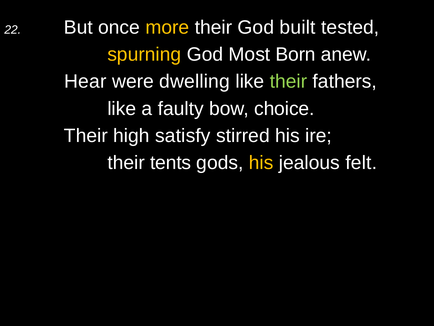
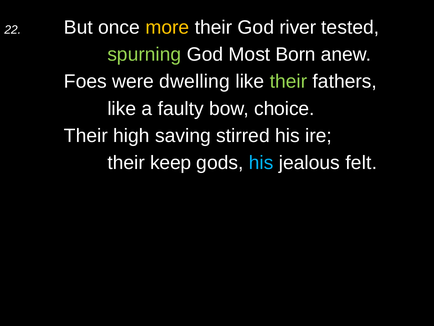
built: built -> river
spurning colour: yellow -> light green
Hear: Hear -> Foes
satisfy: satisfy -> saving
tents: tents -> keep
his at (261, 163) colour: yellow -> light blue
